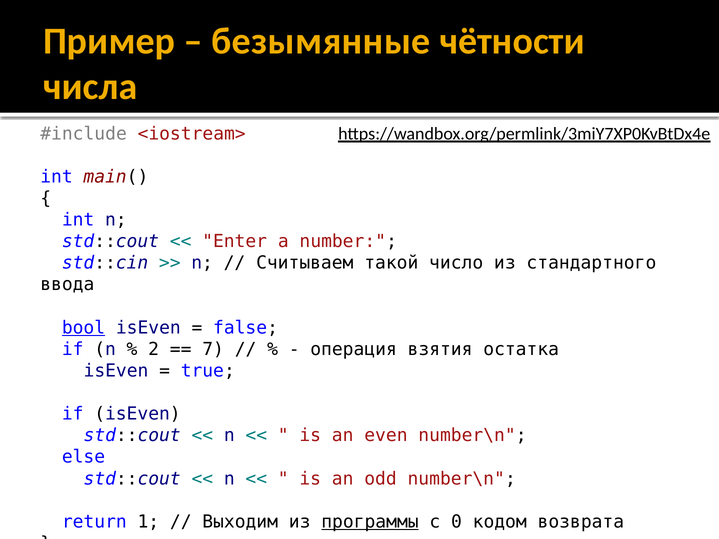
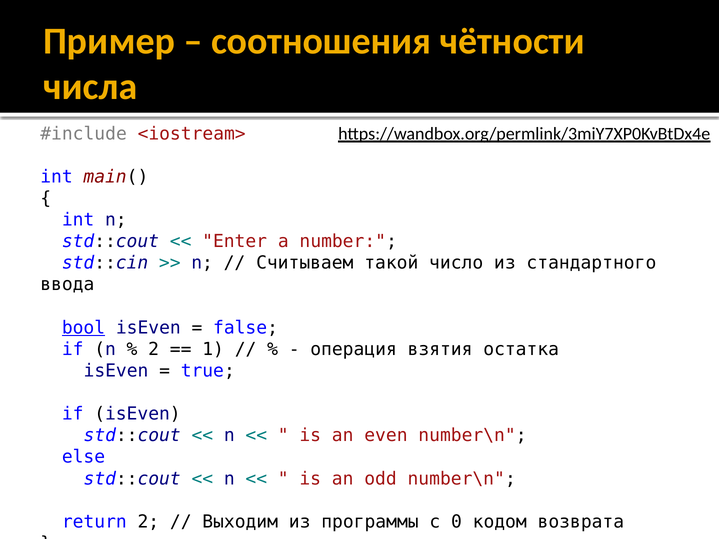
безымянные: безымянные -> соотношения
7: 7 -> 1
return 1: 1 -> 2
программы underline: present -> none
